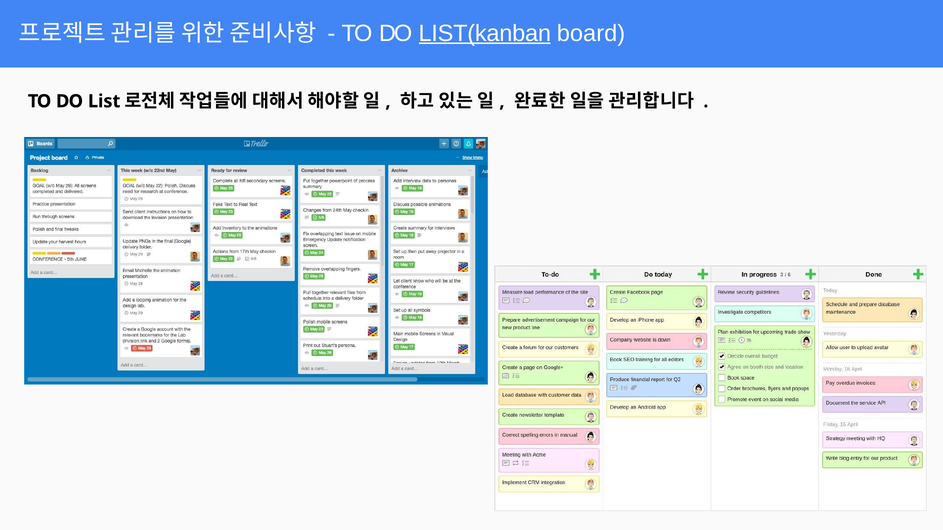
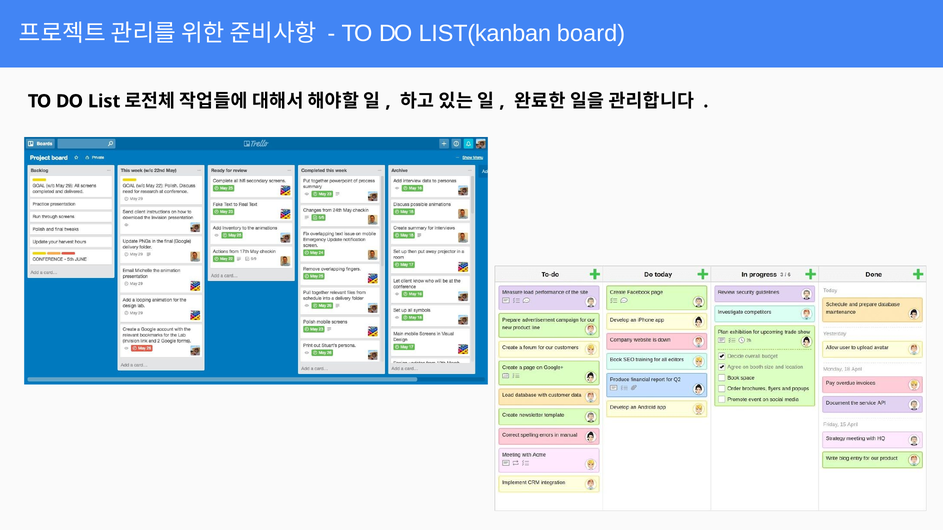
LIST(kanban underline: present -> none
